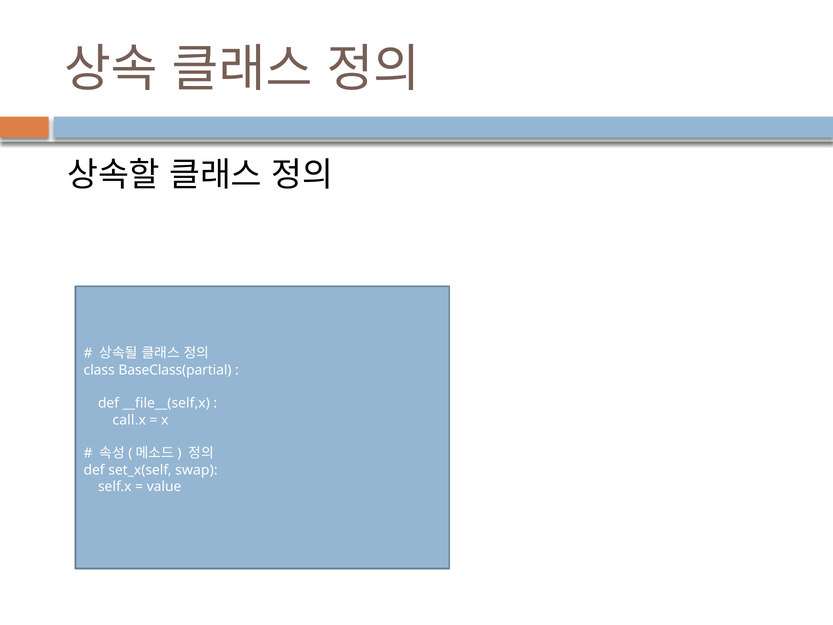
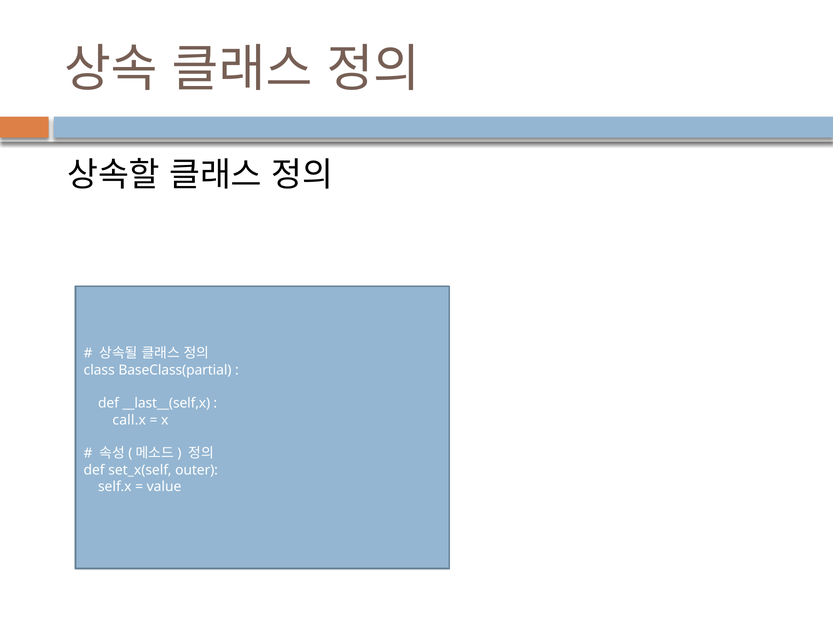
__file__(self,x: __file__(self,x -> __last__(self,x
swap: swap -> outer
